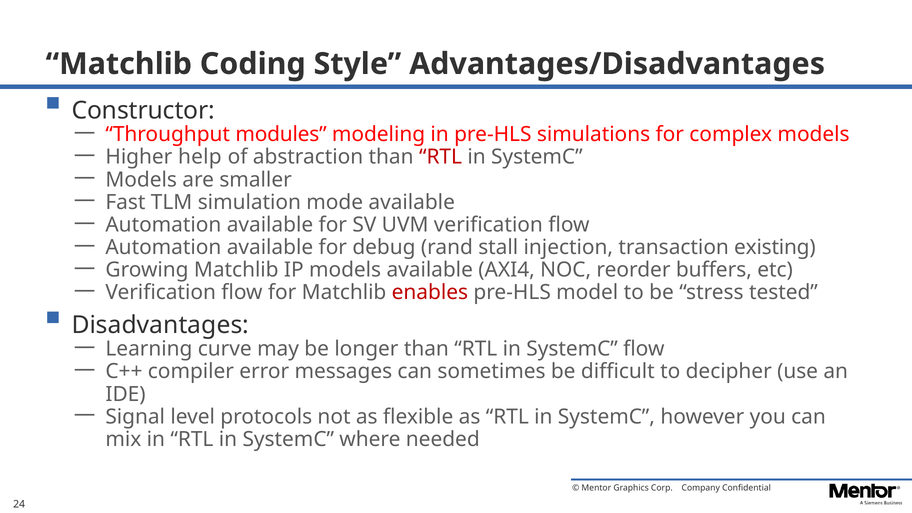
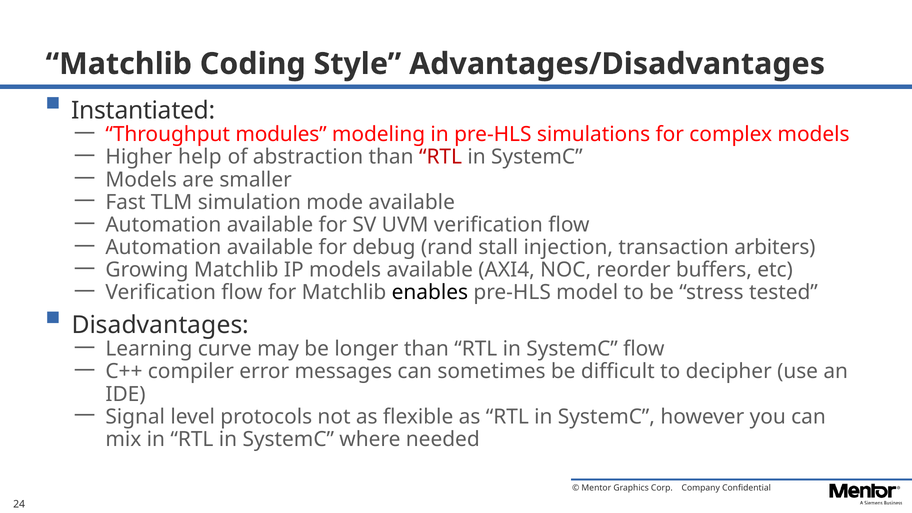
Constructor: Constructor -> Instantiated
existing: existing -> arbiters
enables colour: red -> black
